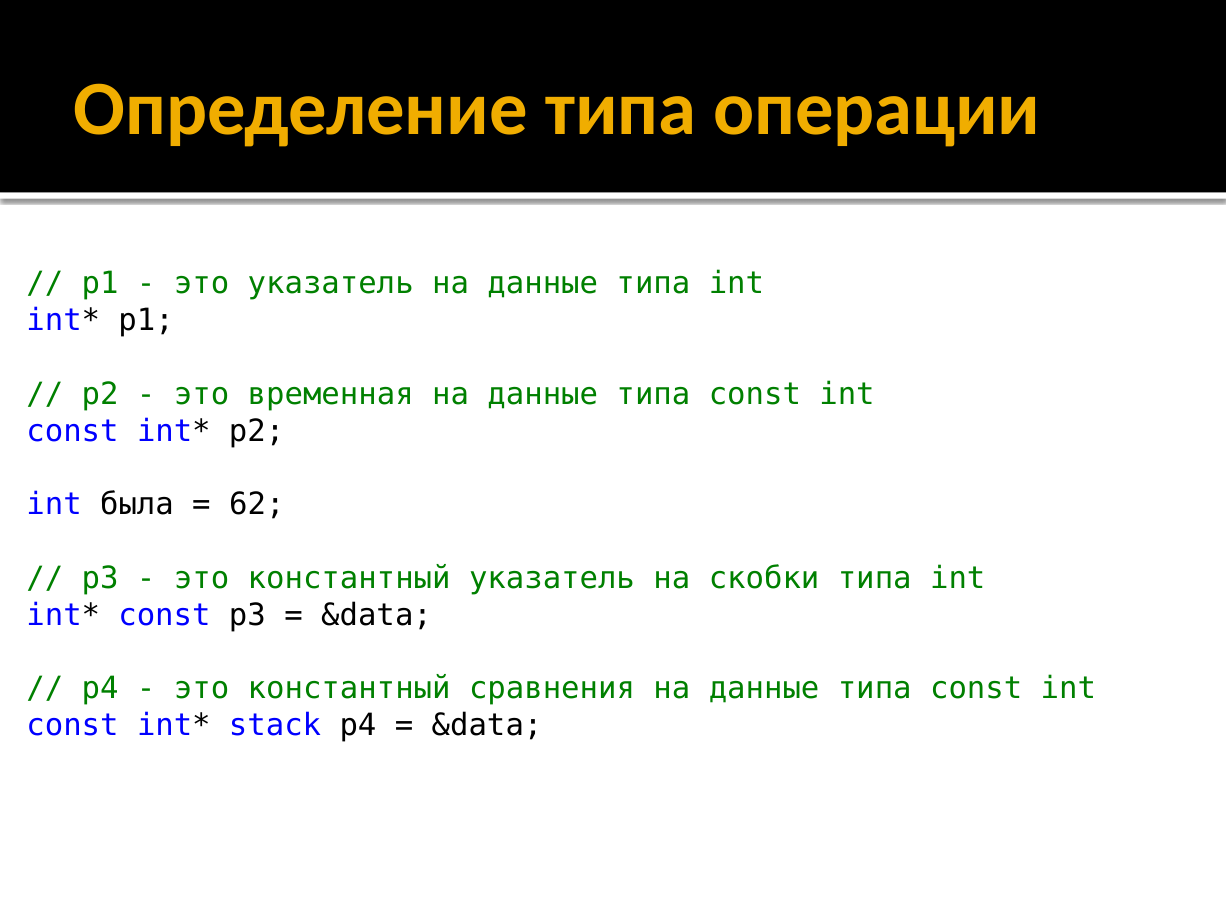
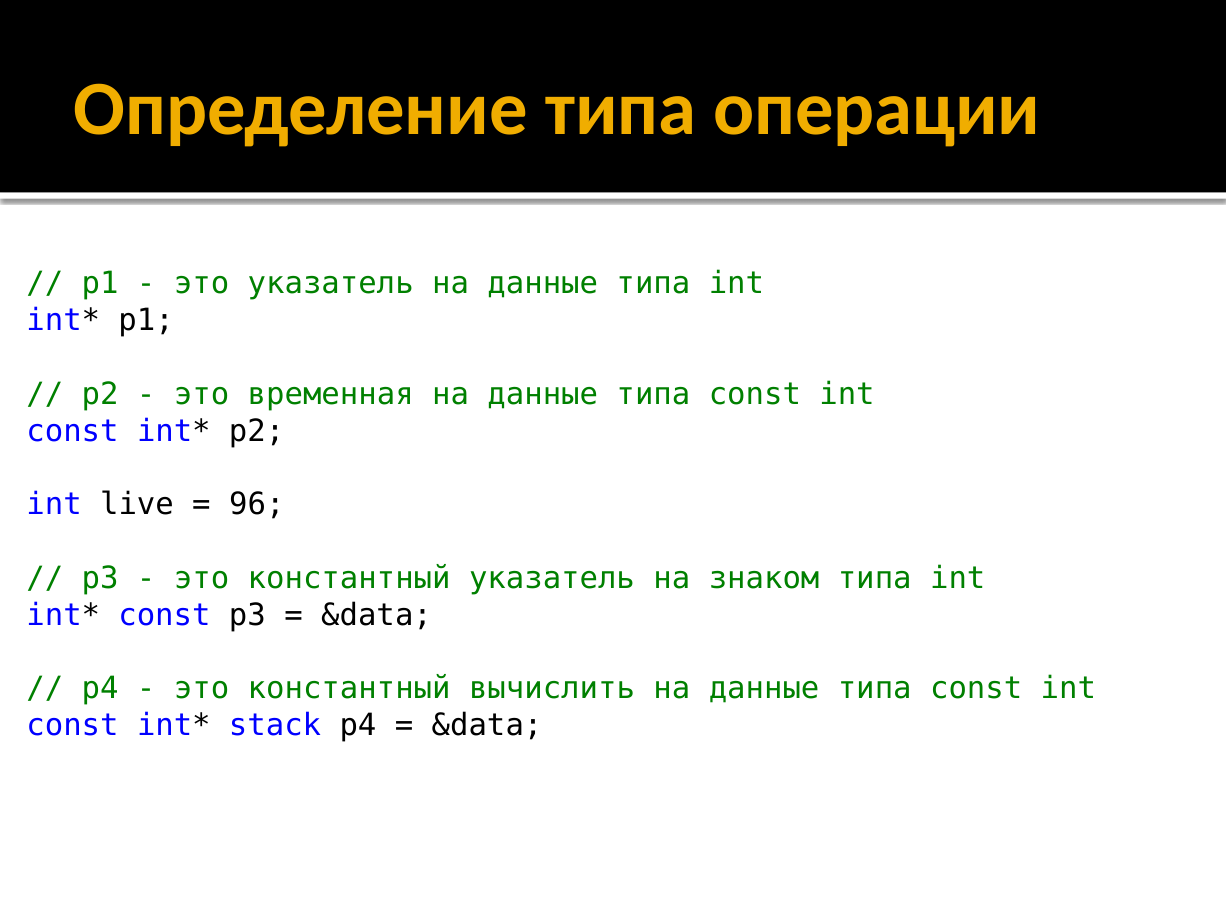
была: была -> live
62: 62 -> 96
скобки: скобки -> знаком
сравнения: сравнения -> вычислить
